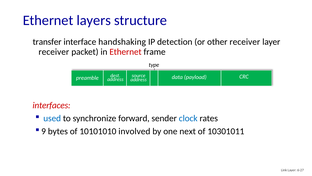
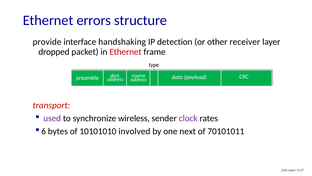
layers: layers -> errors
transfer: transfer -> provide
receiver at (54, 52): receiver -> dropped
interfaces: interfaces -> transport
used colour: blue -> purple
forward: forward -> wireless
clock colour: blue -> purple
9: 9 -> 6
10301011: 10301011 -> 70101011
